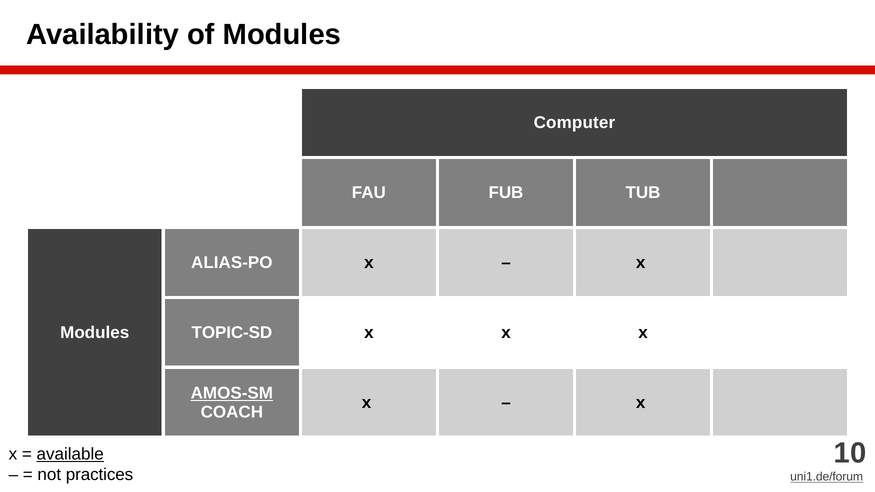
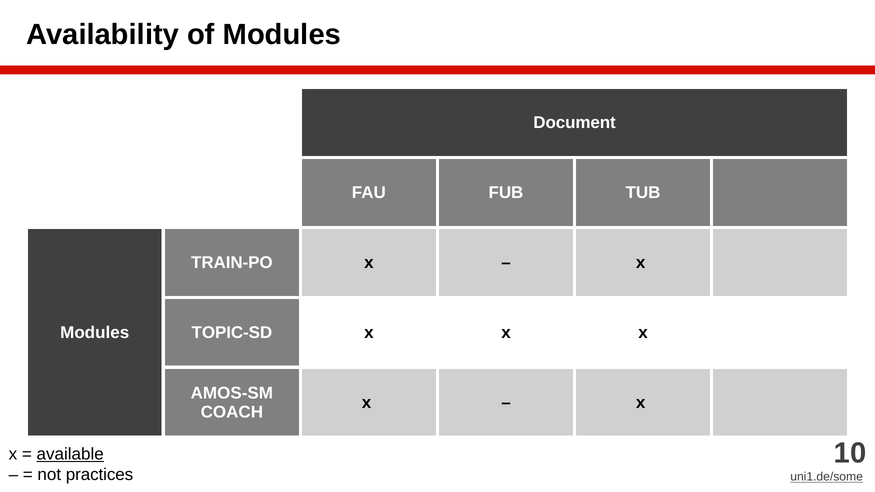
Computer: Computer -> Document
ALIAS-PO: ALIAS-PO -> TRAIN-PO
AMOS-SM underline: present -> none
uni1.de/forum: uni1.de/forum -> uni1.de/some
